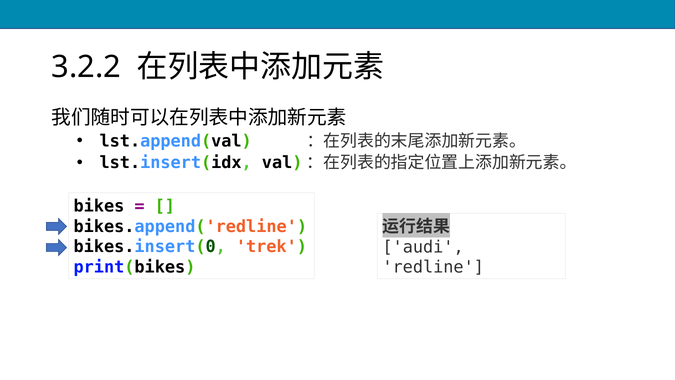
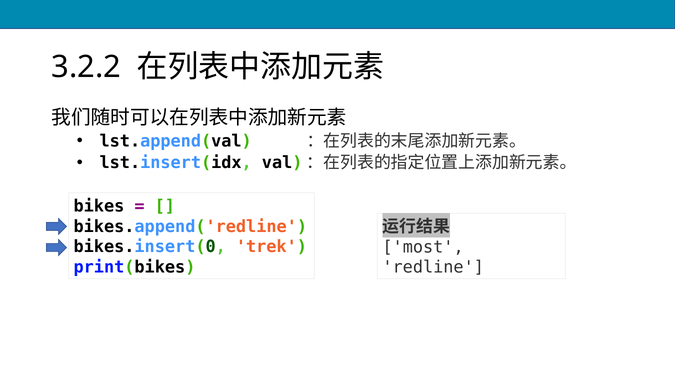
audi: audi -> most
